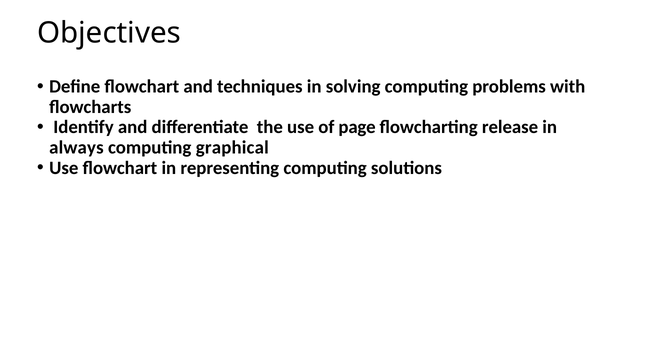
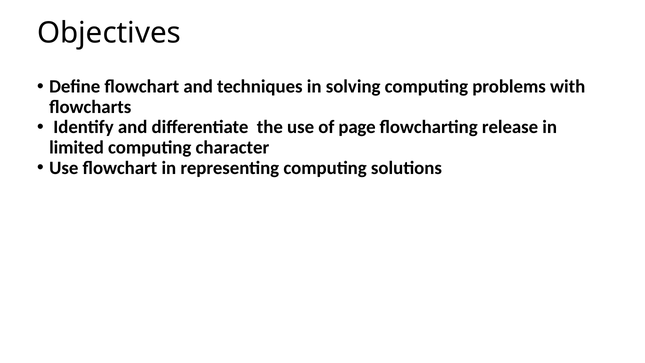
always: always -> limited
graphical: graphical -> character
